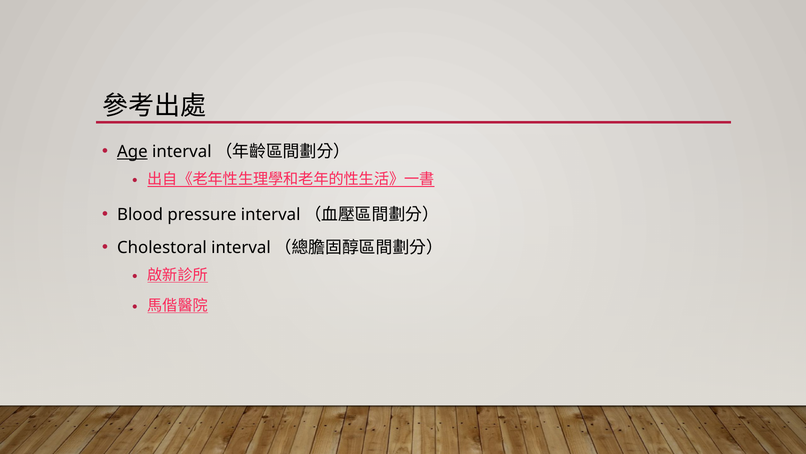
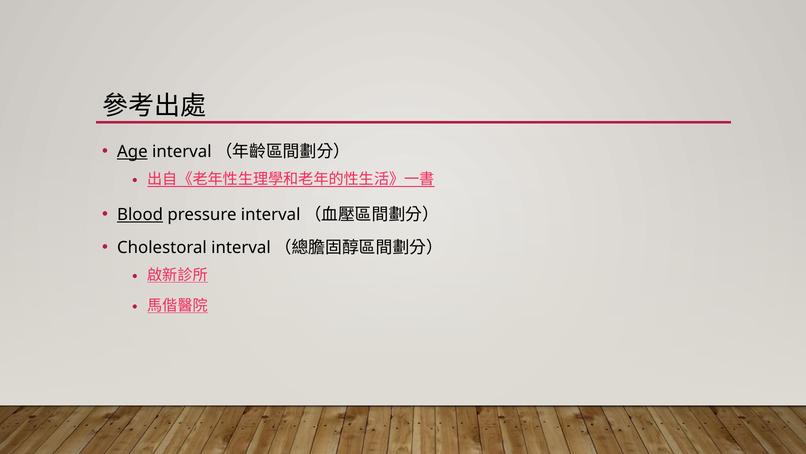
Blood underline: none -> present
